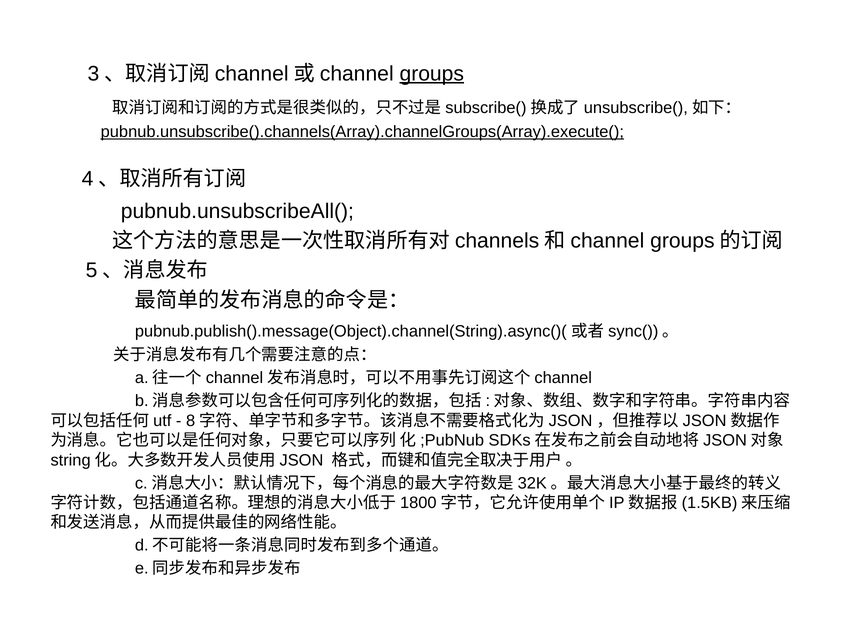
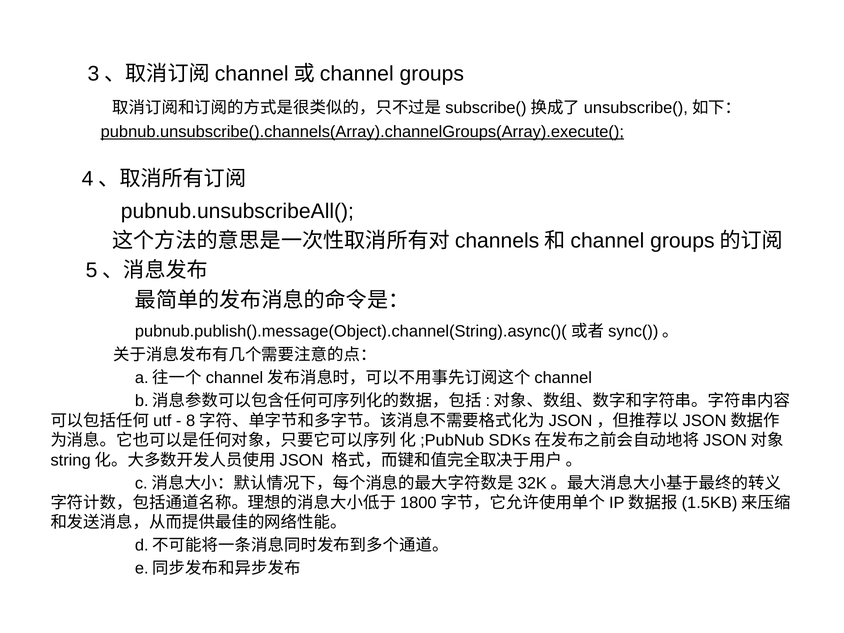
groups underline: present -> none
